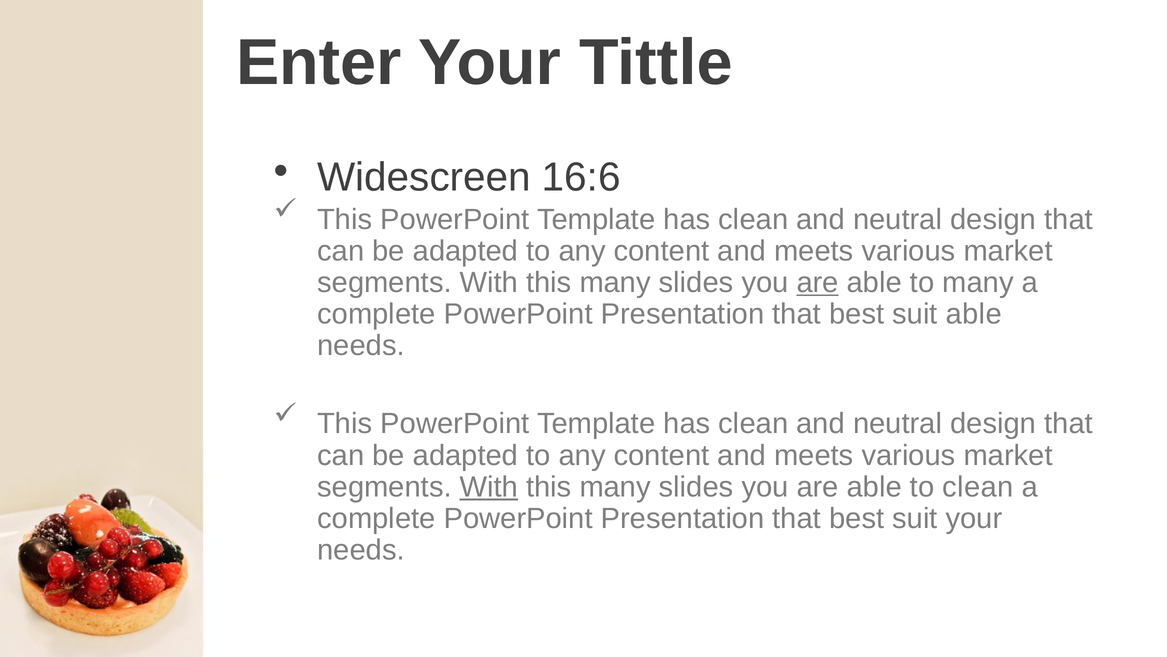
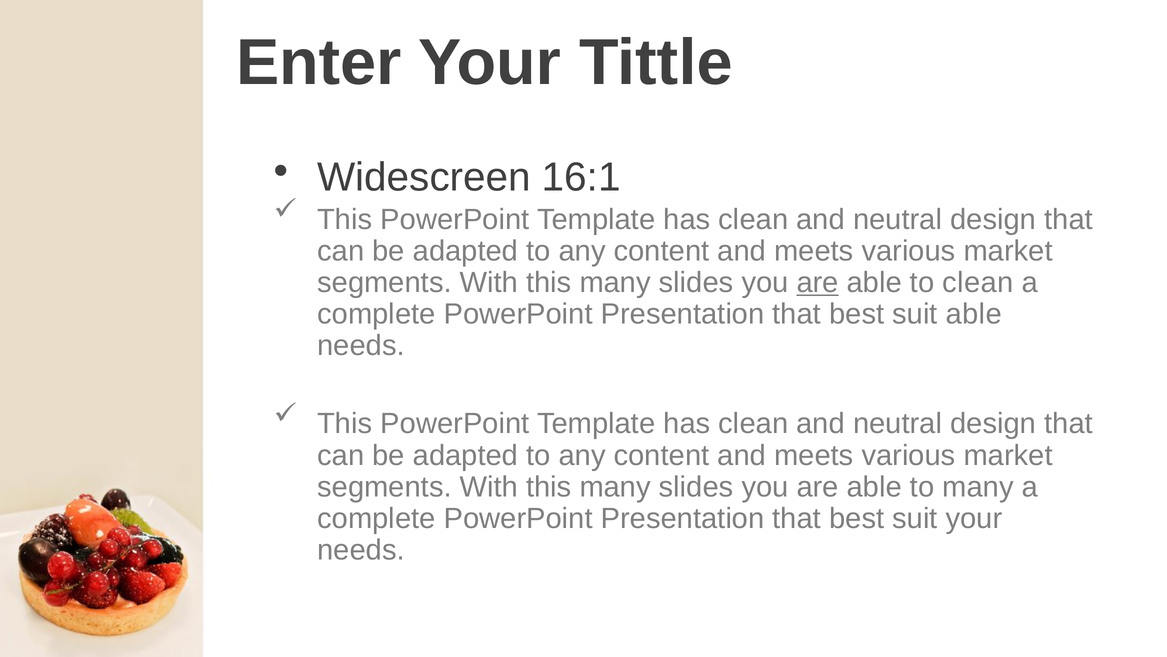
16:6: 16:6 -> 16:1
to many: many -> clean
With at (489, 487) underline: present -> none
to clean: clean -> many
